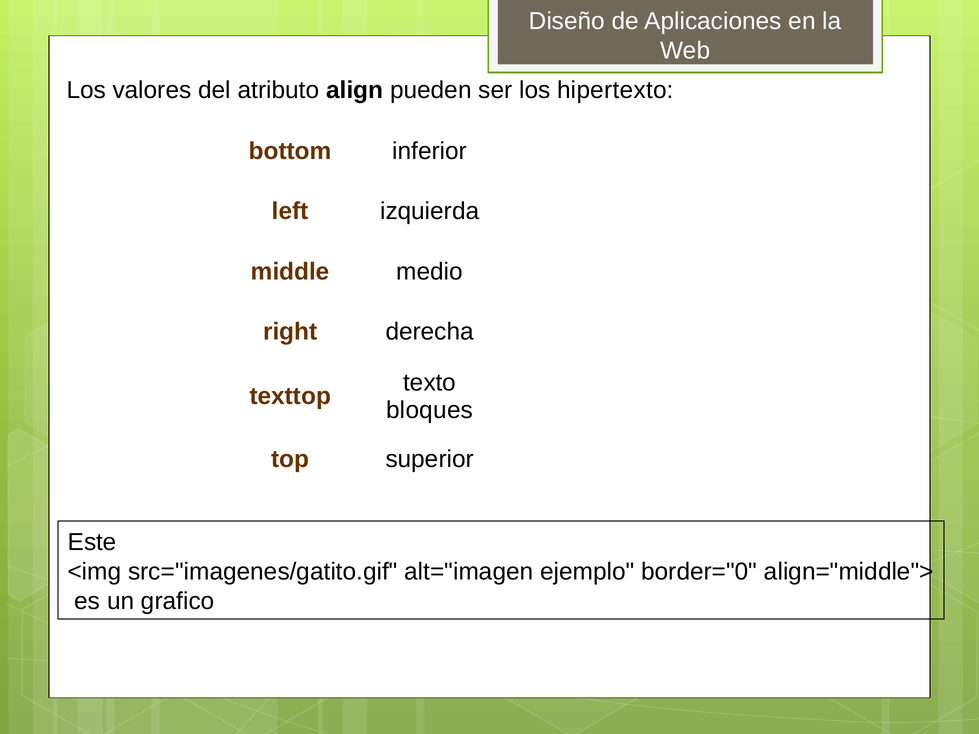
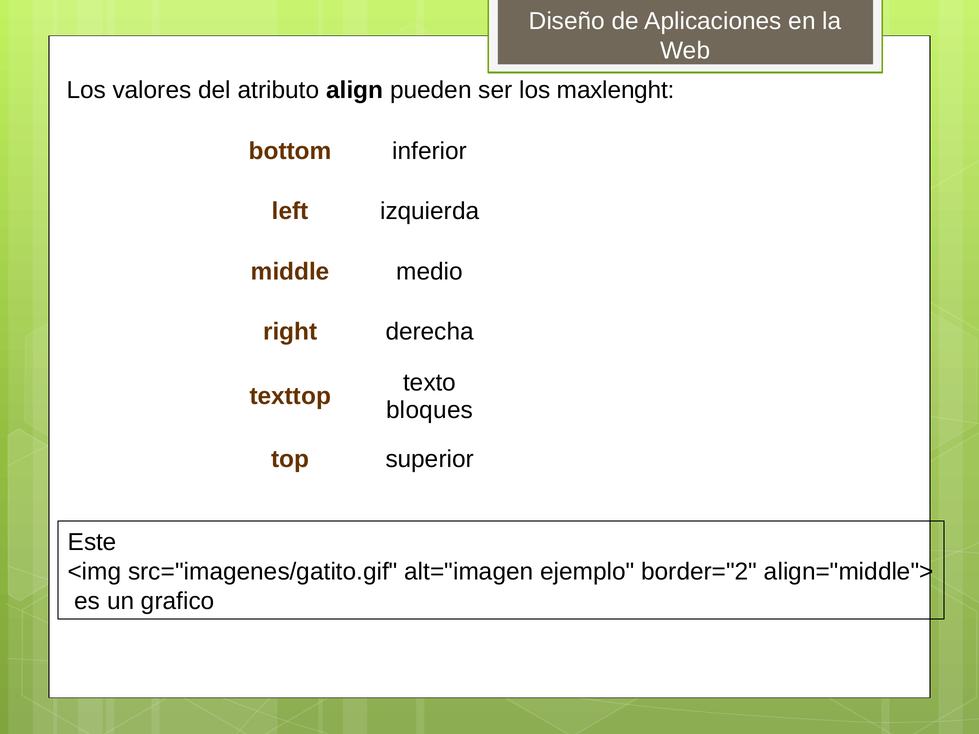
hipertexto: hipertexto -> maxlenght
border="0: border="0 -> border="2
